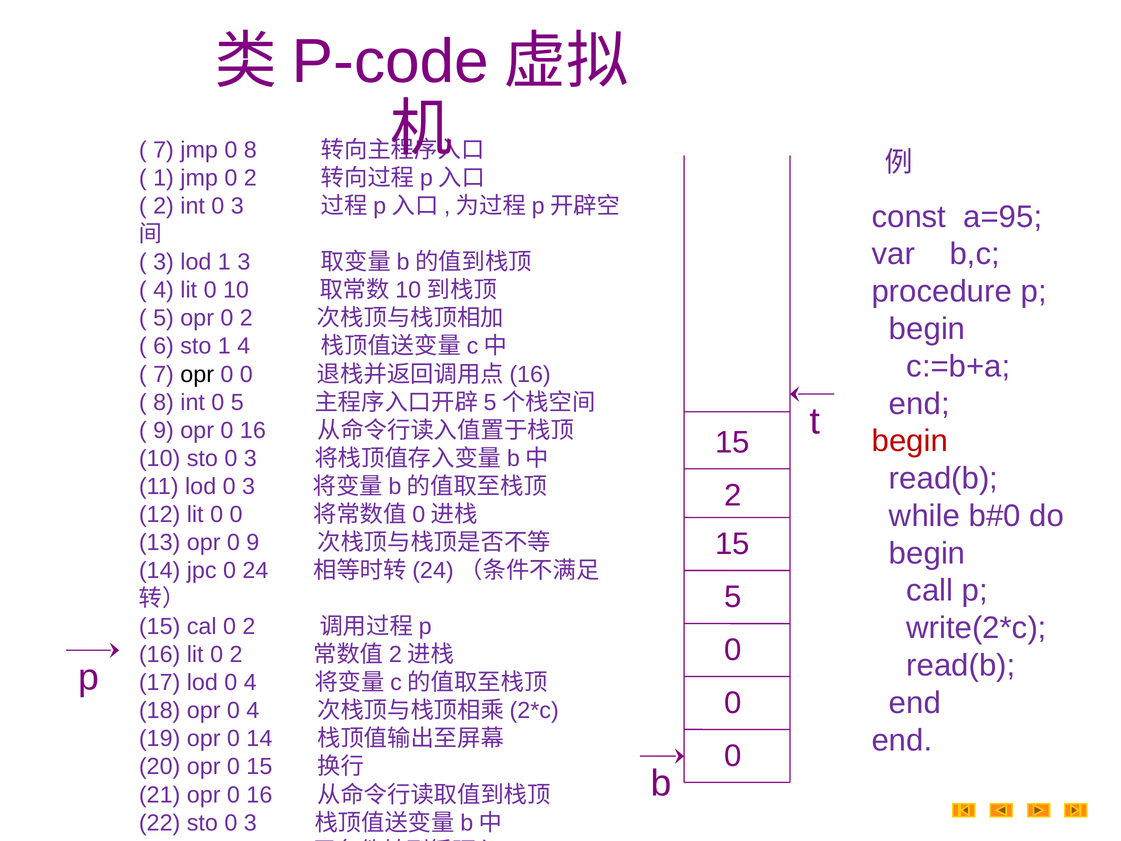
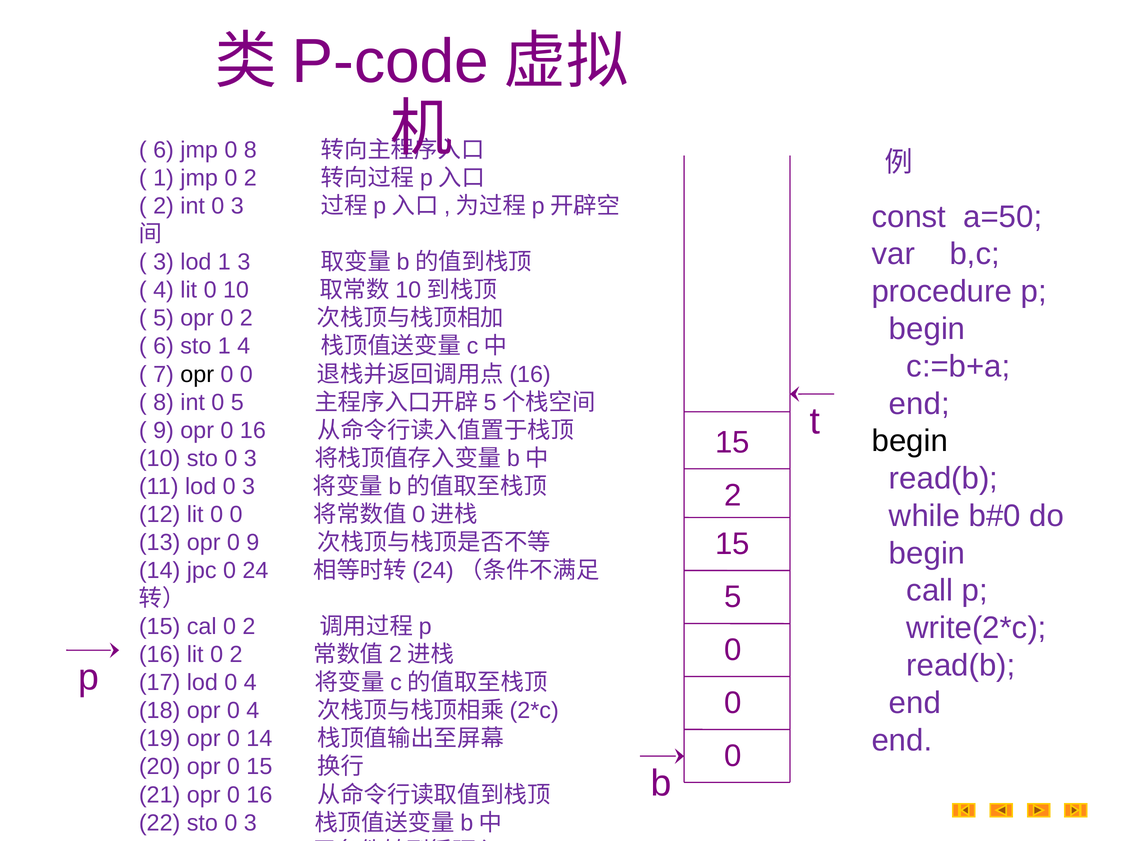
7 at (163, 150): 7 -> 6
a=95: a=95 -> a=50
begin at (910, 441) colour: red -> black
